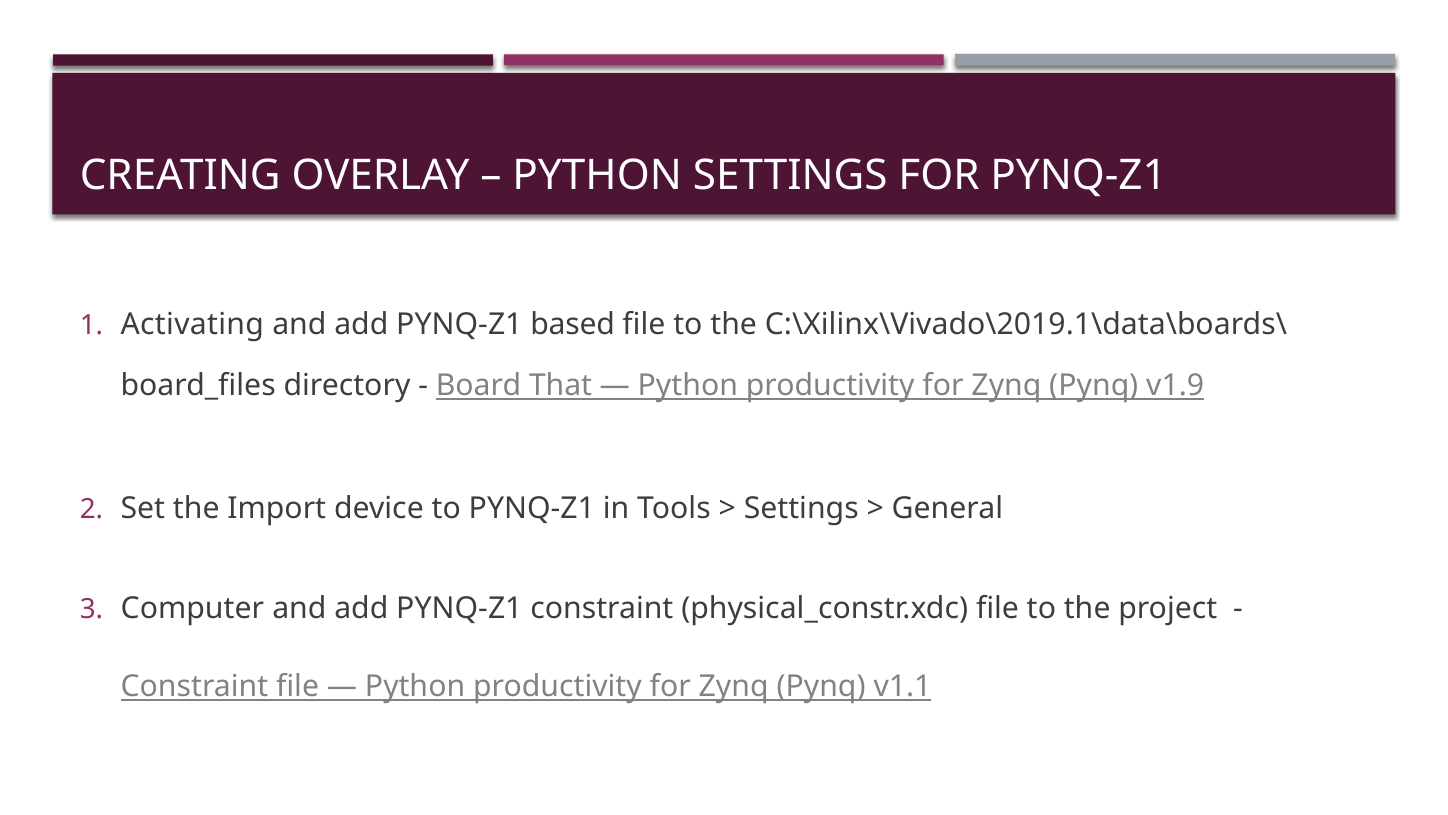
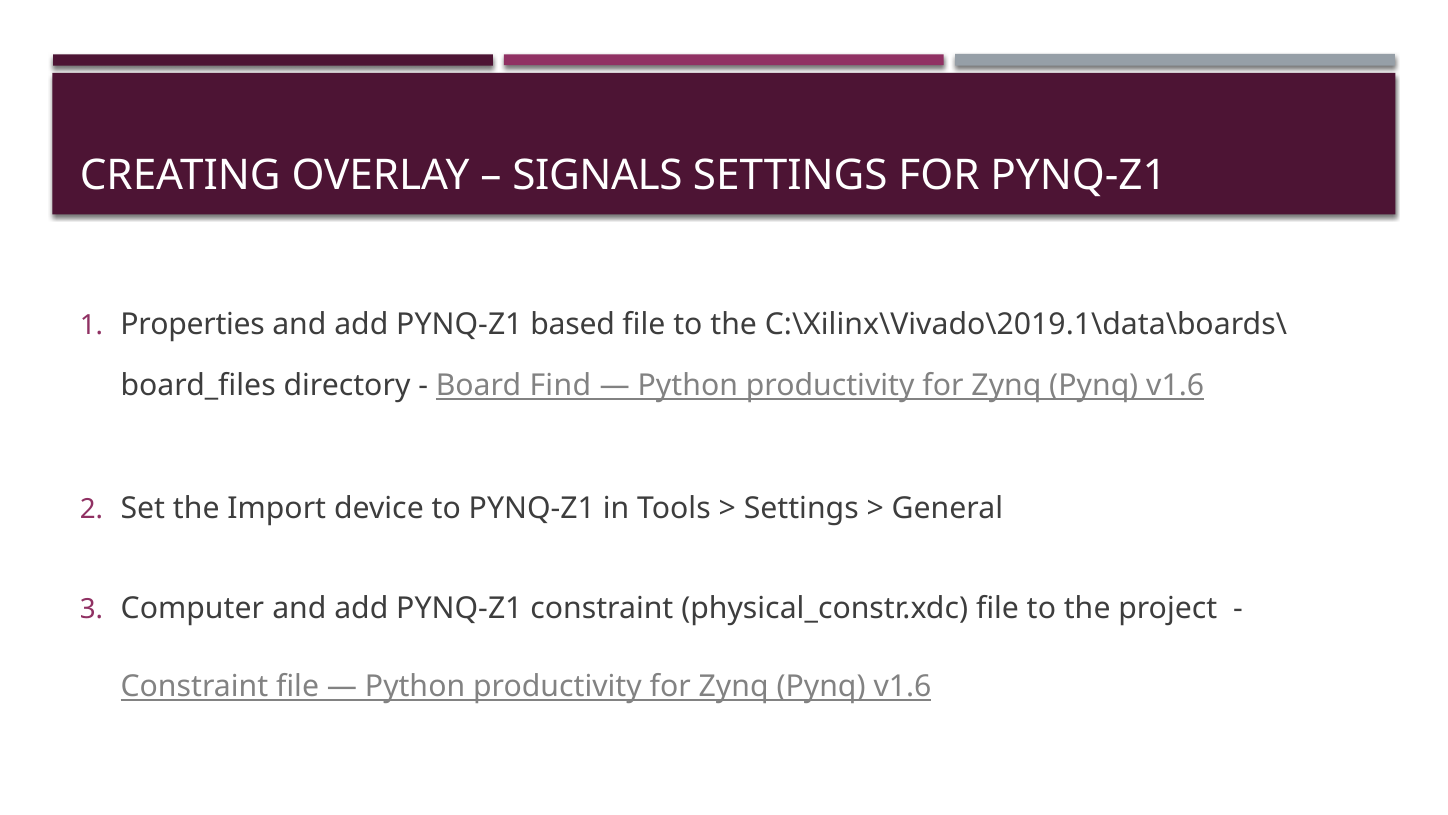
PYTHON at (597, 176): PYTHON -> SIGNALS
Activating: Activating -> Properties
That: That -> Find
v1.9 at (1175, 385): v1.9 -> v1.6
v1.1 at (903, 686): v1.1 -> v1.6
